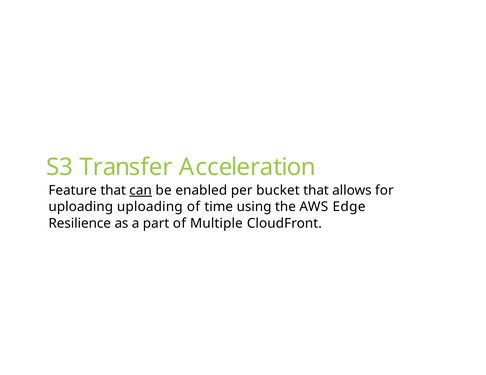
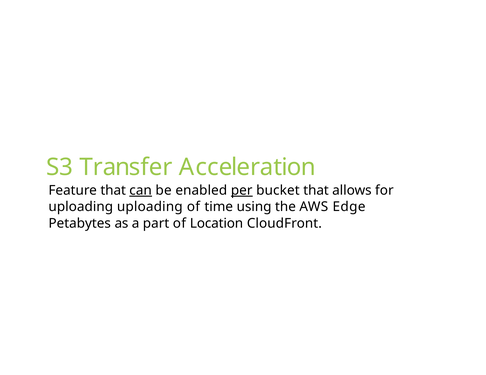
per underline: none -> present
Resilience: Resilience -> Petabytes
Multiple: Multiple -> Location
